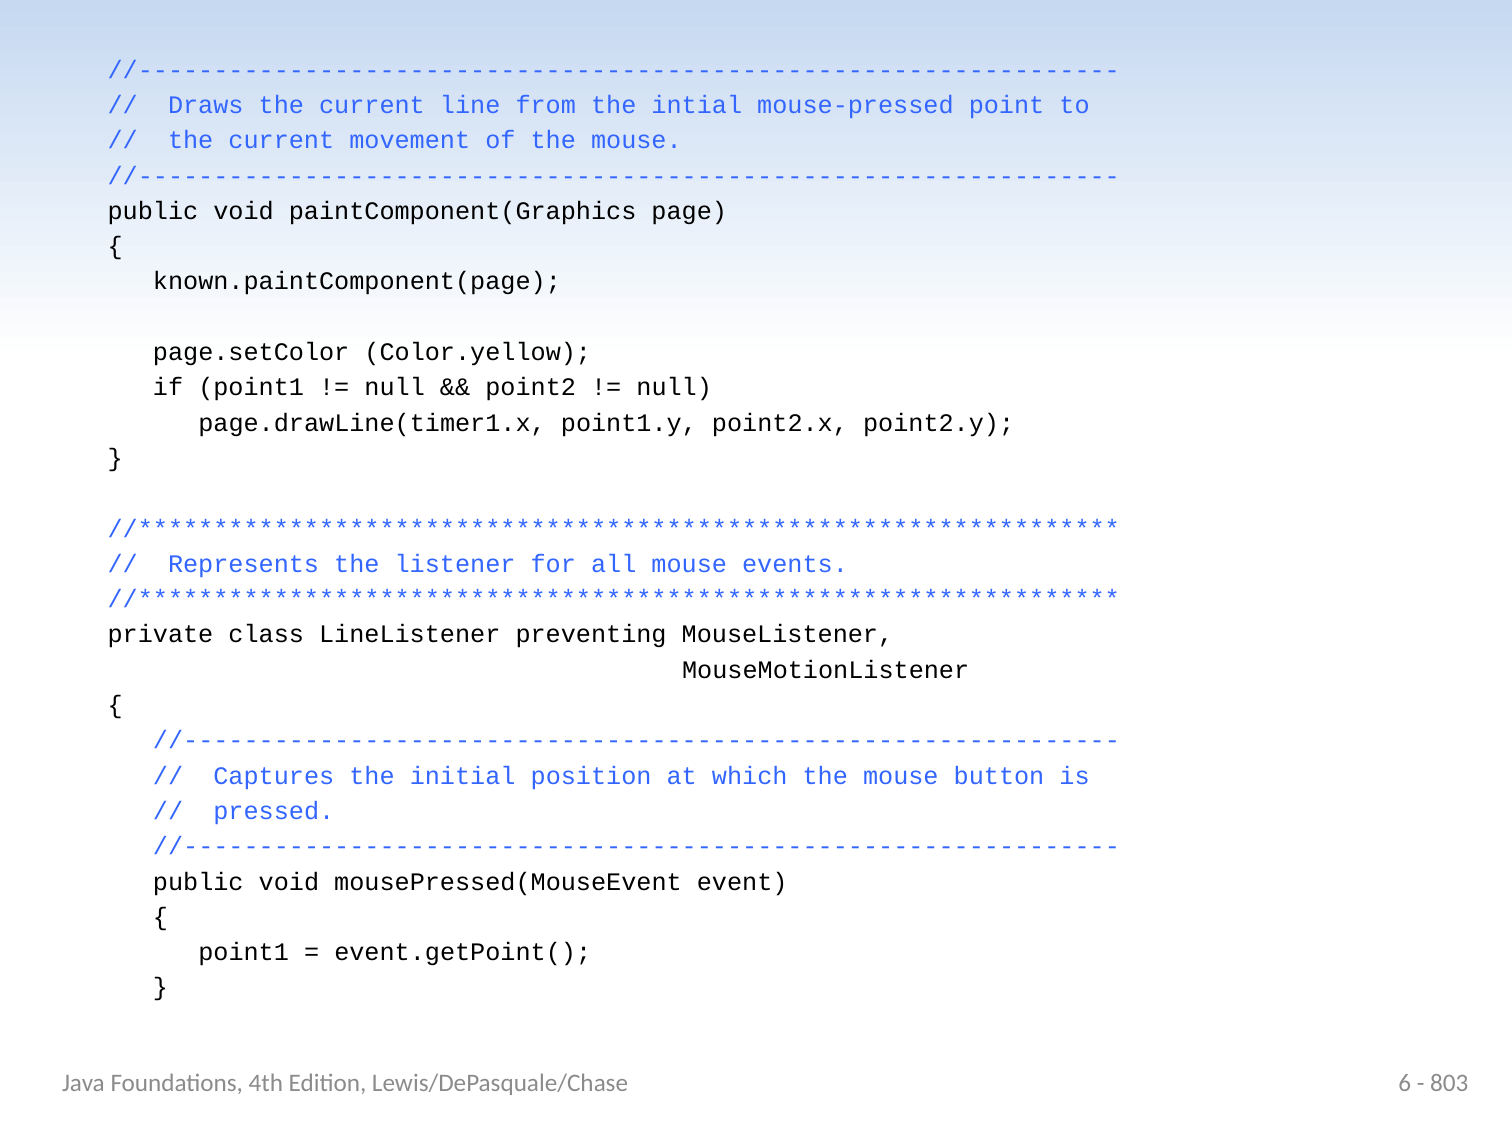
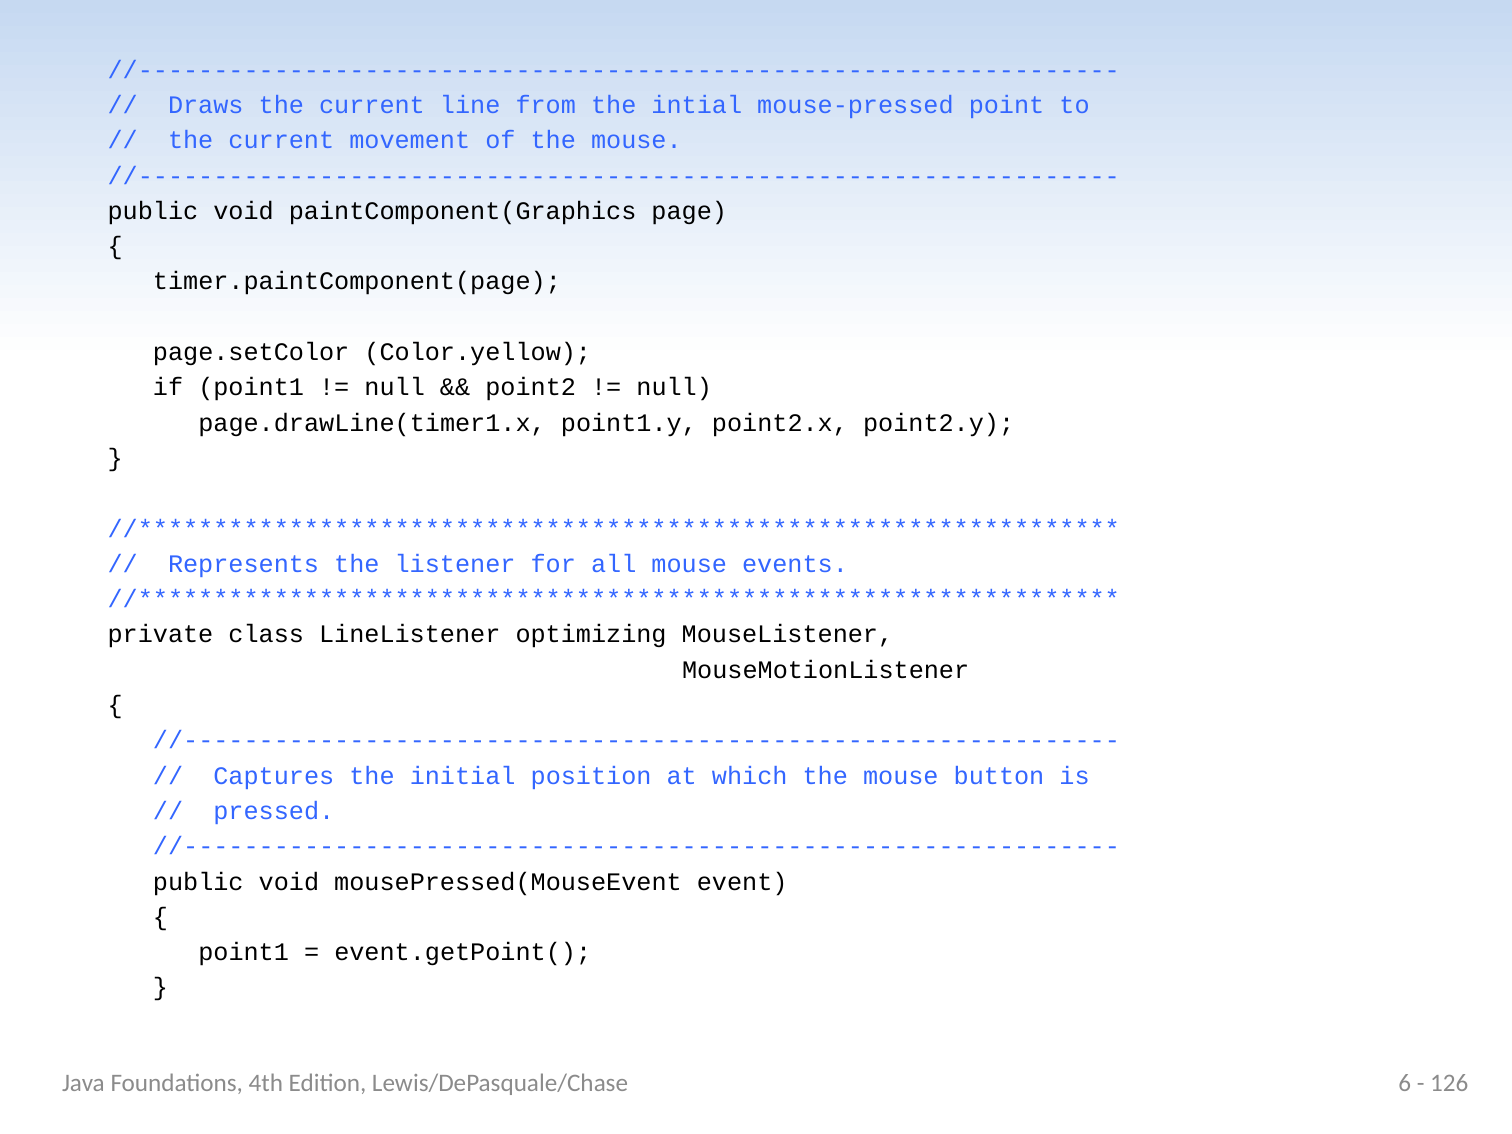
known.paintComponent(page: known.paintComponent(page -> timer.paintComponent(page
preventing: preventing -> optimizing
803: 803 -> 126
